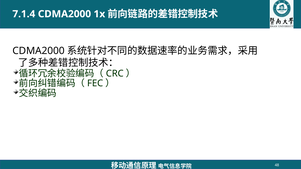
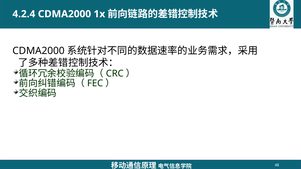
7.1.4: 7.1.4 -> 4.2.4
